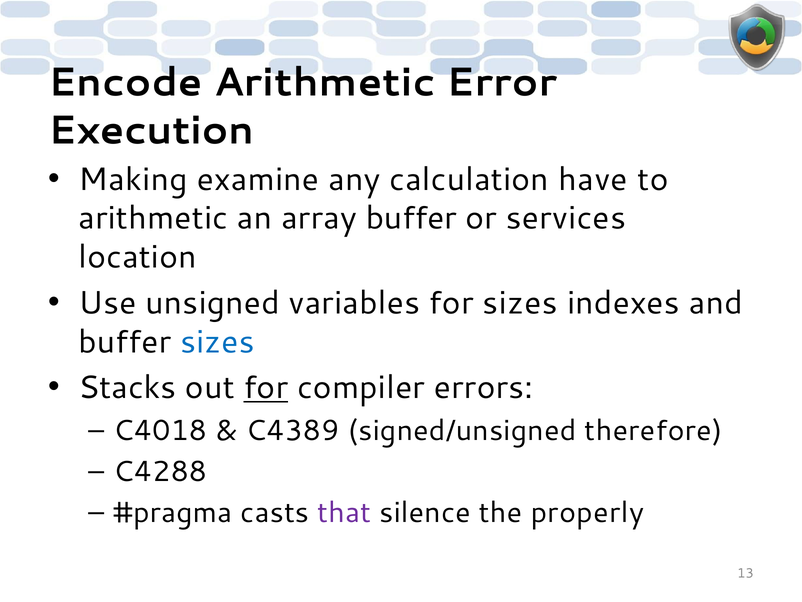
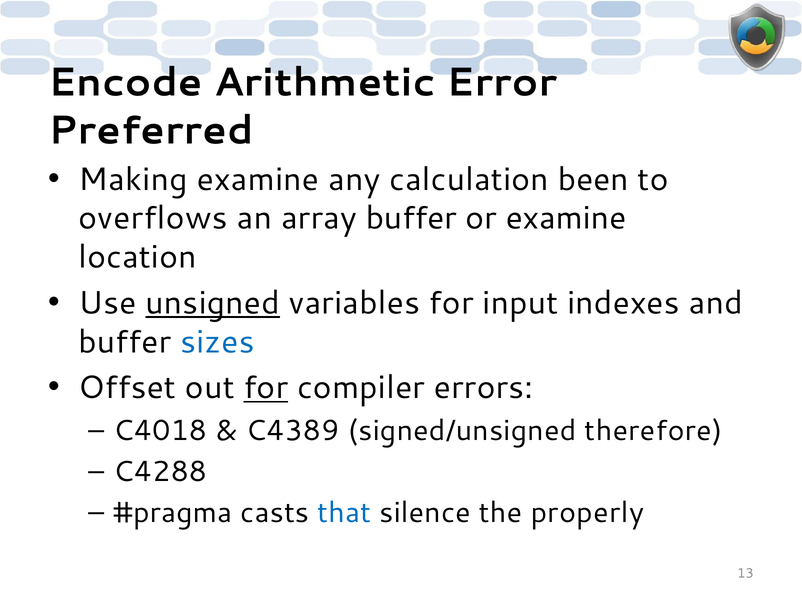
Execution: Execution -> Preferred
have: have -> been
arithmetic at (153, 218): arithmetic -> overflows
or services: services -> examine
unsigned underline: none -> present
for sizes: sizes -> input
Stacks: Stacks -> Offset
that colour: purple -> blue
